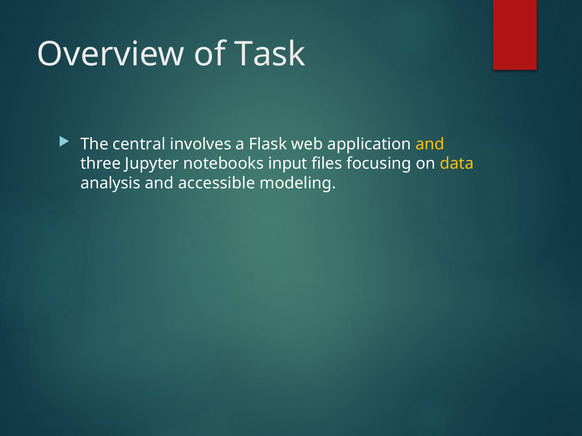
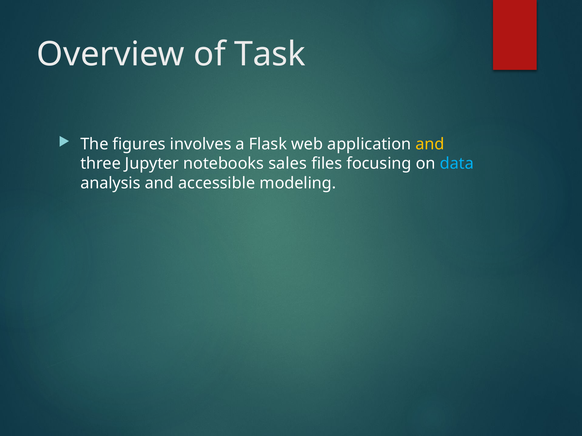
central: central -> figures
input: input -> sales
data colour: yellow -> light blue
